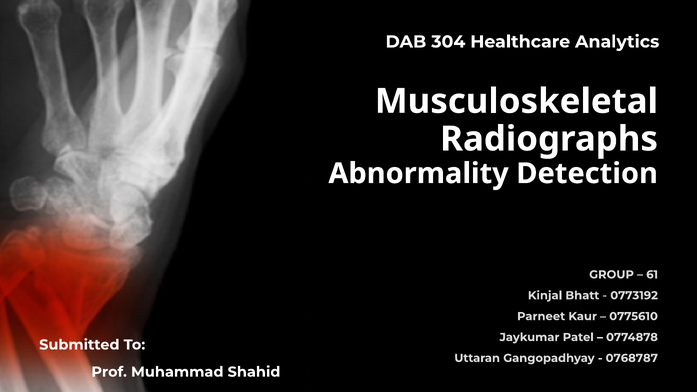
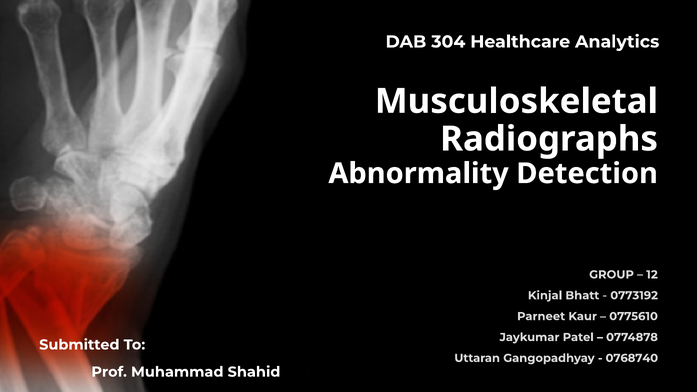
61: 61 -> 12
0768787: 0768787 -> 0768740
